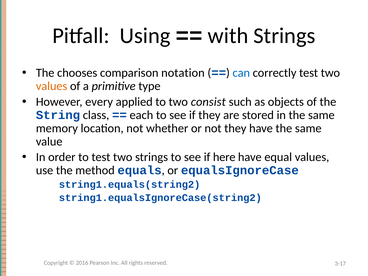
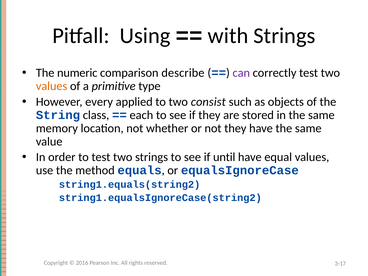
chooses: chooses -> numeric
notation: notation -> describe
can colour: blue -> purple
here: here -> until
